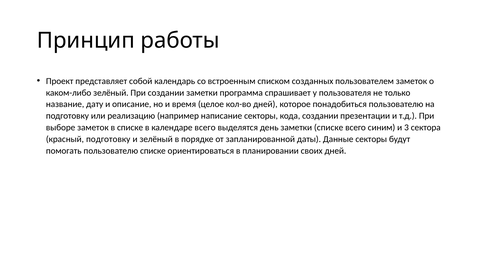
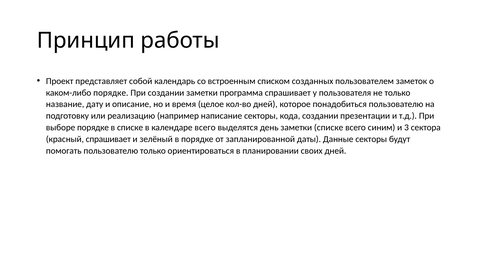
каком-либо зелёный: зелёный -> порядке
выборе заметок: заметок -> порядке
красный подготовку: подготовку -> спрашивает
пользователю списке: списке -> только
